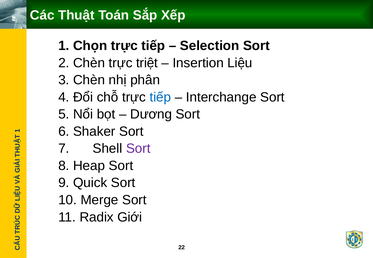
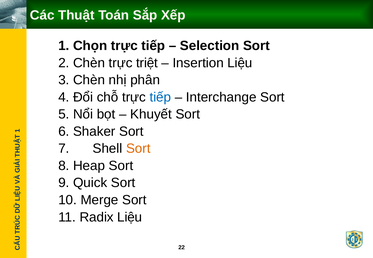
Dương: Dương -> Khuyết
Sort at (138, 149) colour: purple -> orange
Radix Giới: Giới -> Liệu
